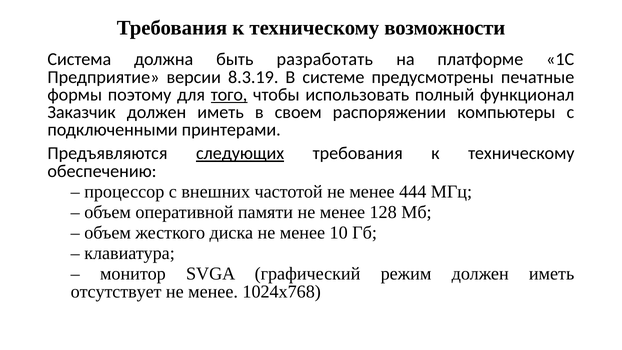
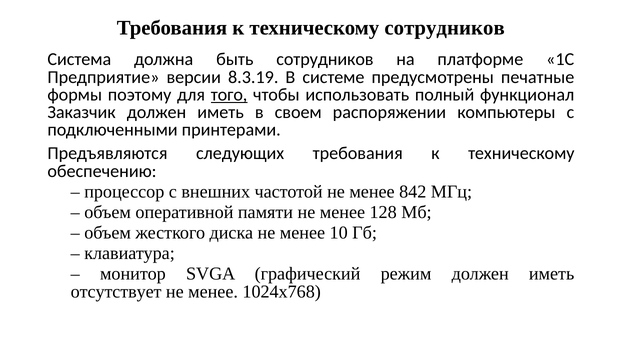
техническому возможности: возможности -> сотрудников
быть разработать: разработать -> сотрудников
следующих underline: present -> none
444: 444 -> 842
